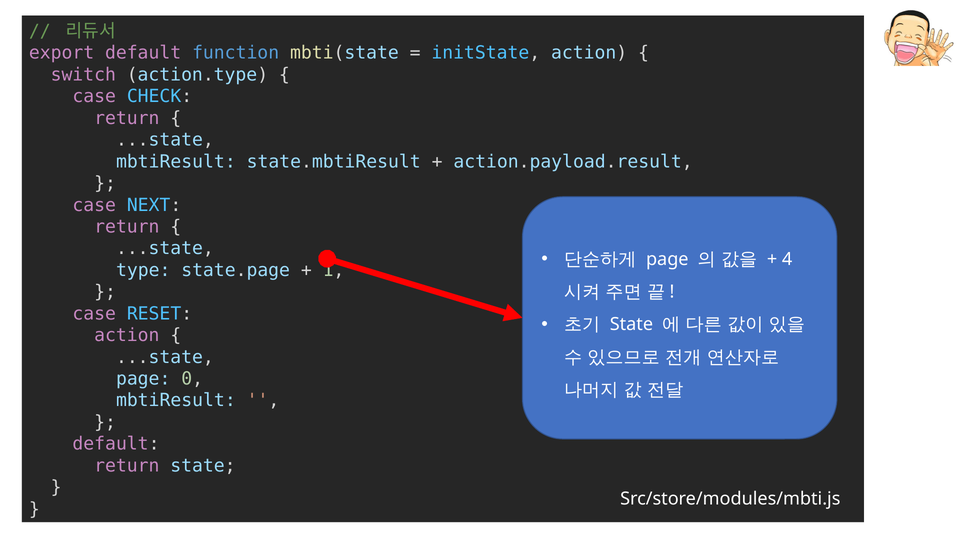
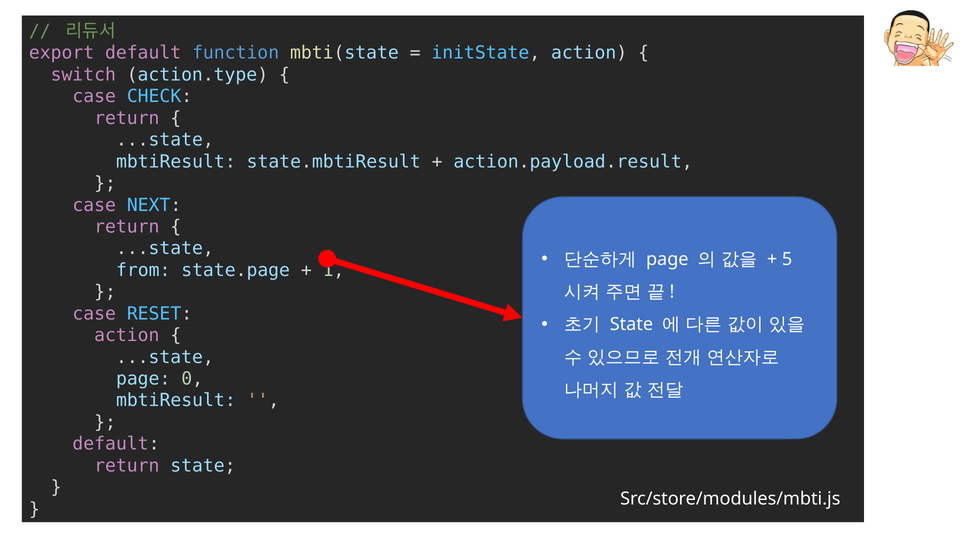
4: 4 -> 5
type: type -> from
